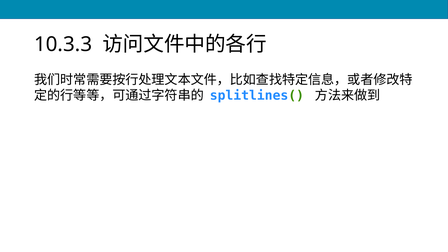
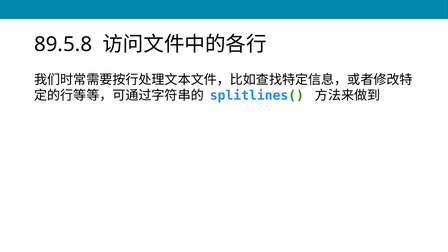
10.3.3: 10.3.3 -> 89.5.8
